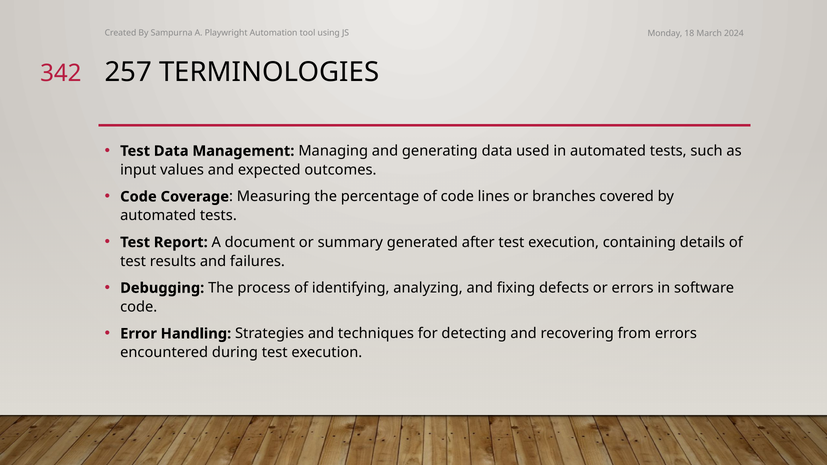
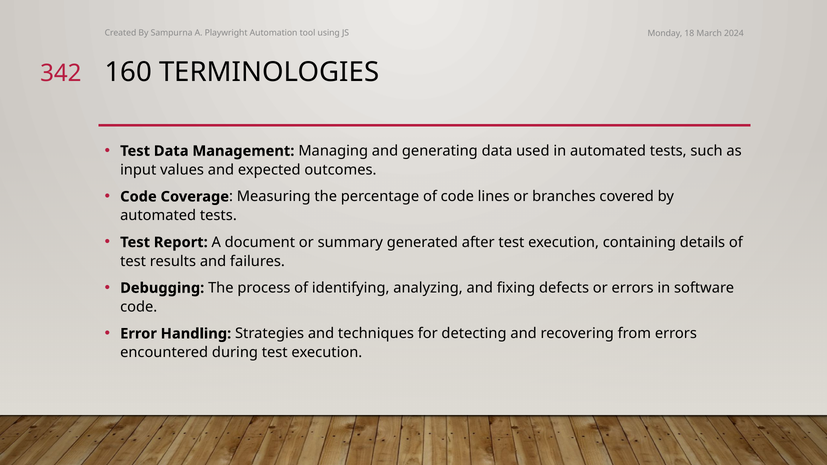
257: 257 -> 160
